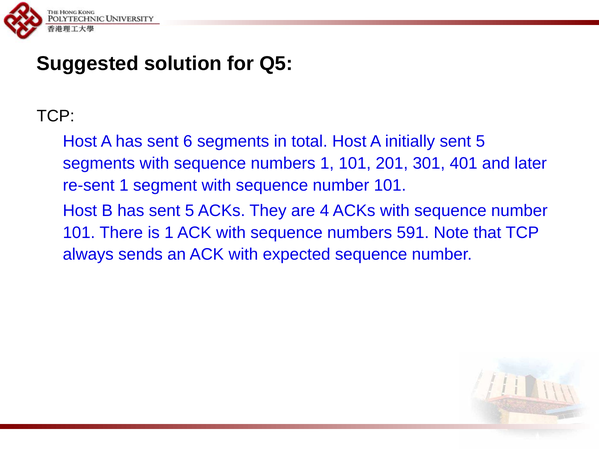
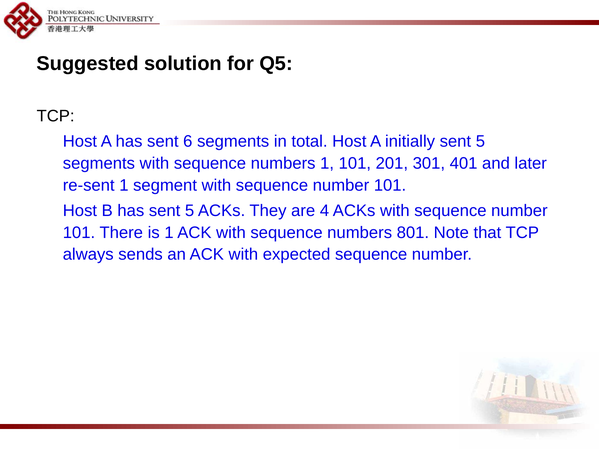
591: 591 -> 801
